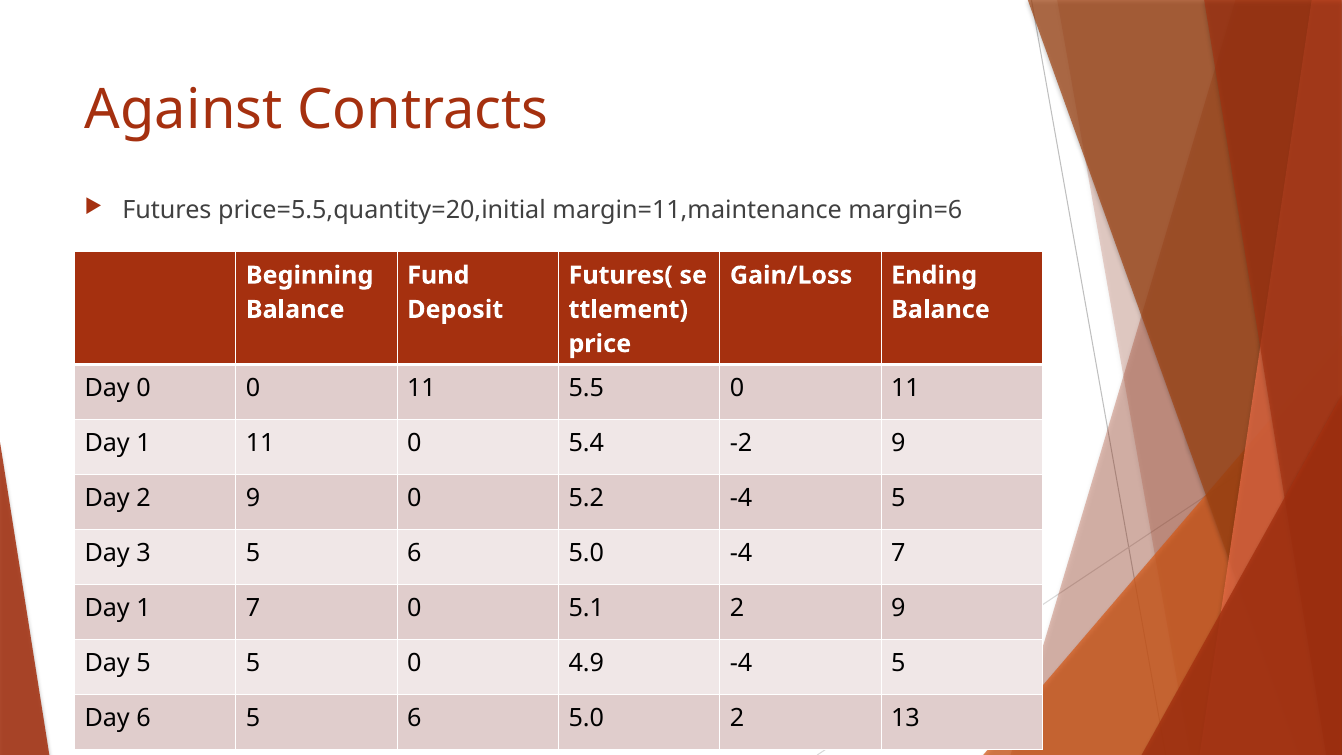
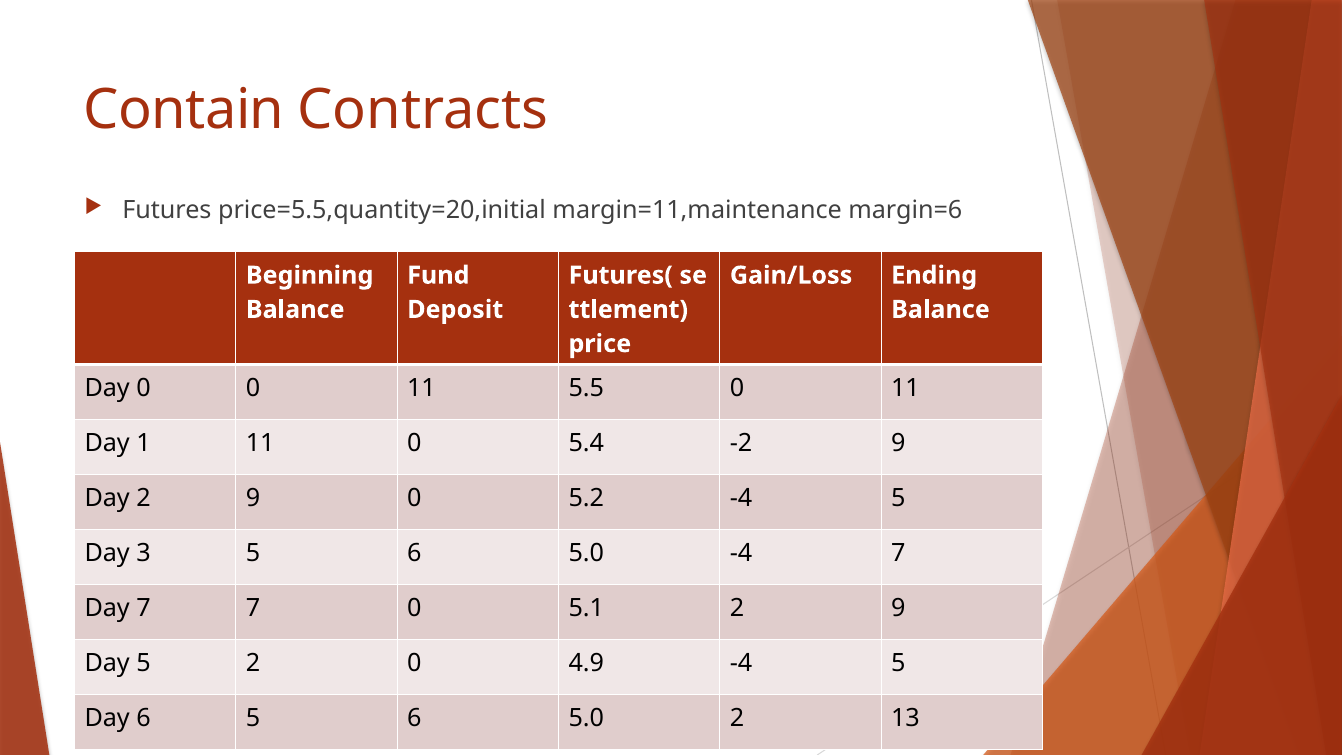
Against: Against -> Contain
1 at (144, 608): 1 -> 7
5 5: 5 -> 2
